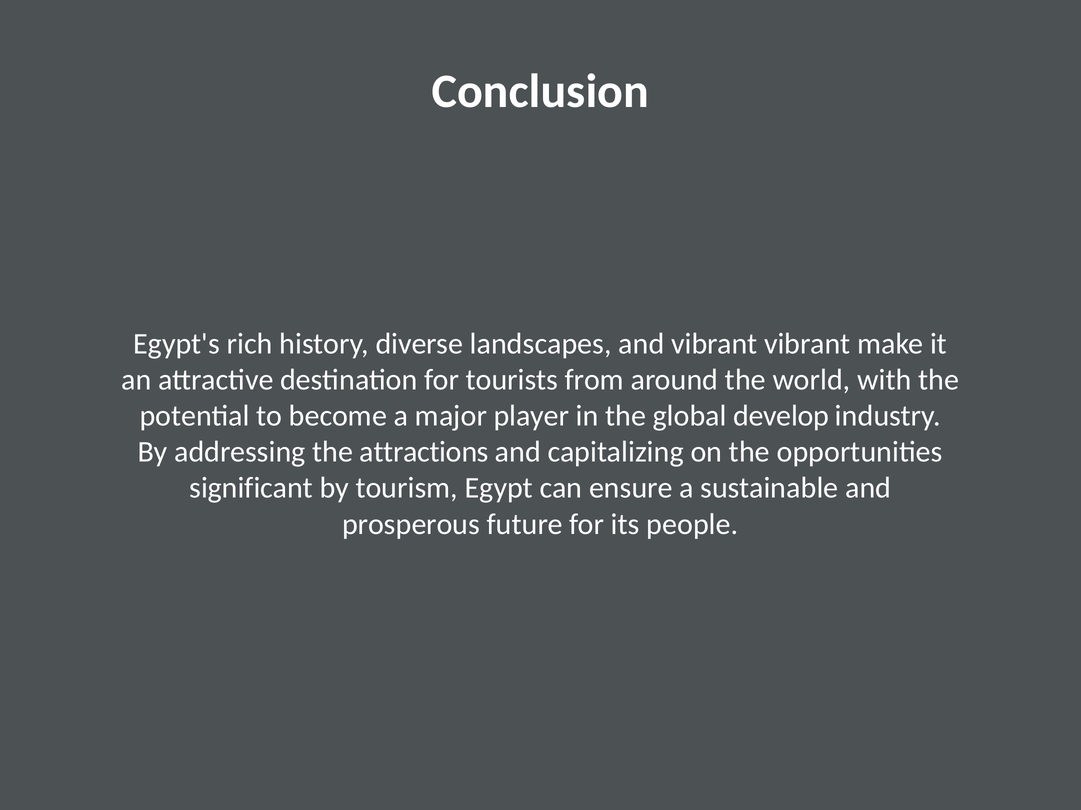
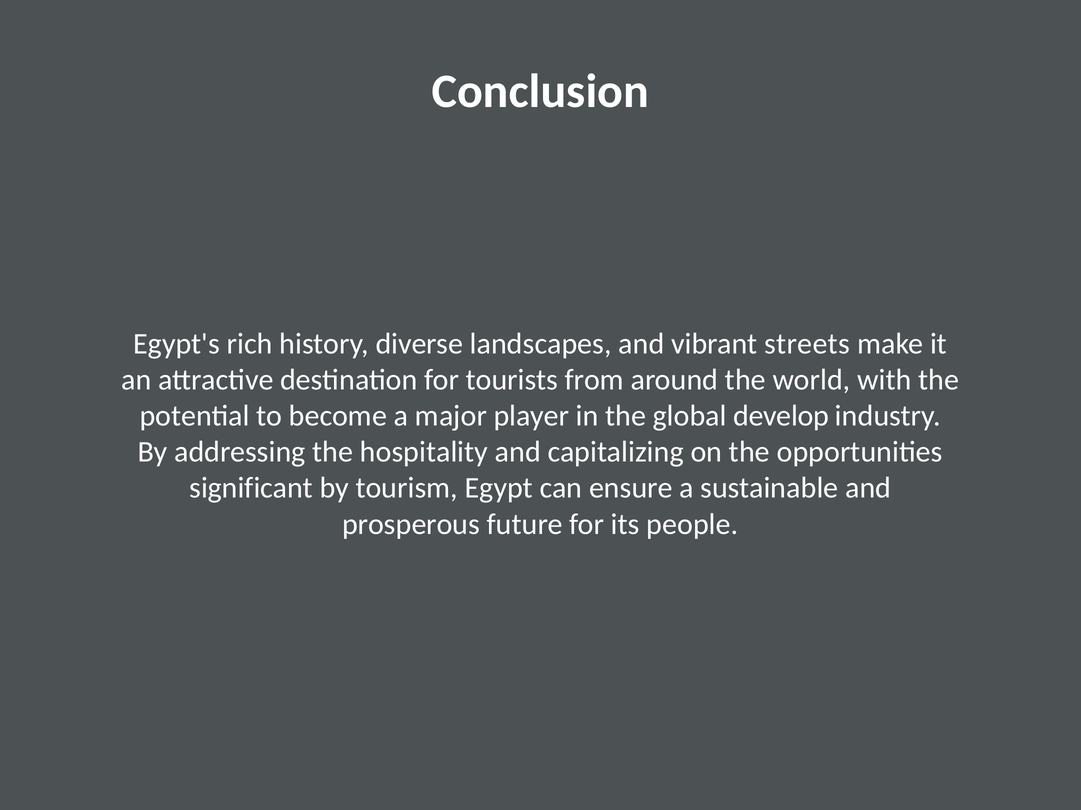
vibrant vibrant: vibrant -> streets
attractions: attractions -> hospitality
